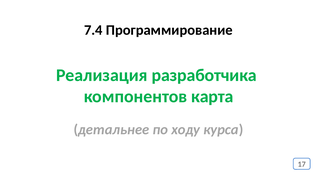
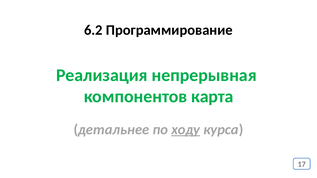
7.4: 7.4 -> 6.2
разработчика: разработчика -> непрерывная
ходу underline: none -> present
